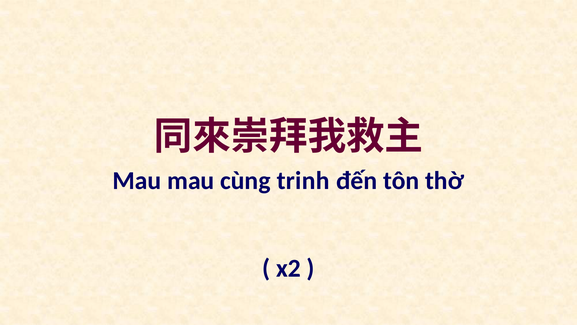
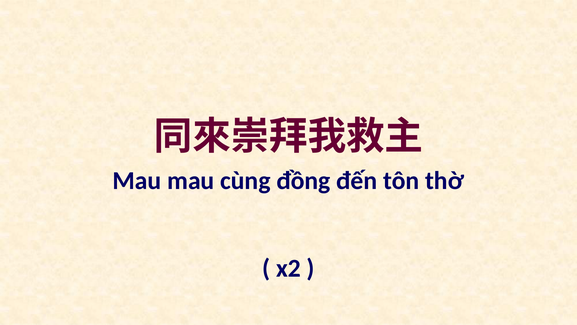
trinh: trinh -> đồng
